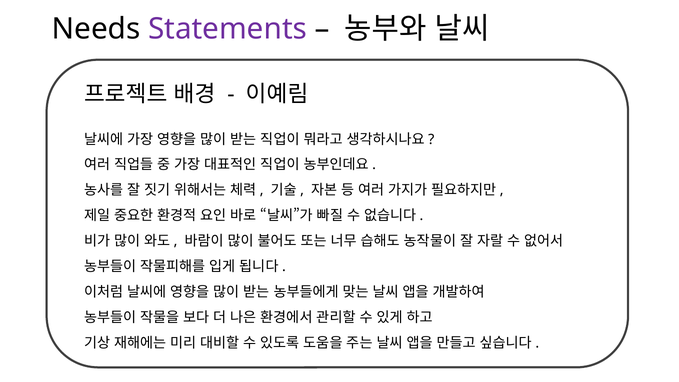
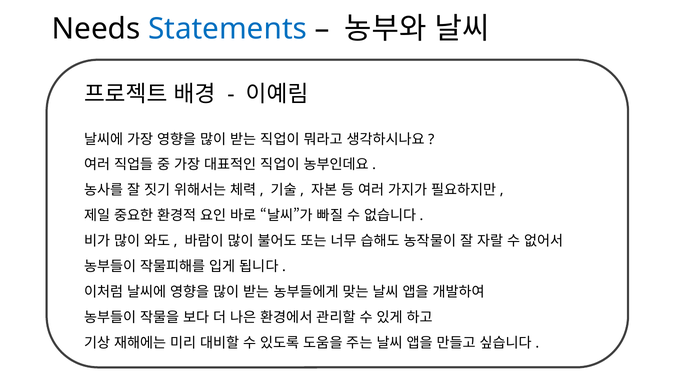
Statements colour: purple -> blue
